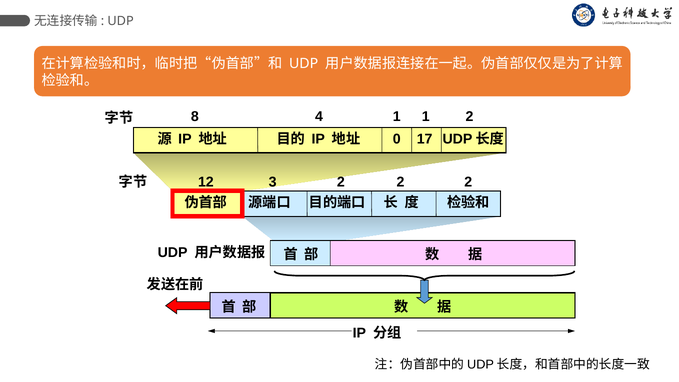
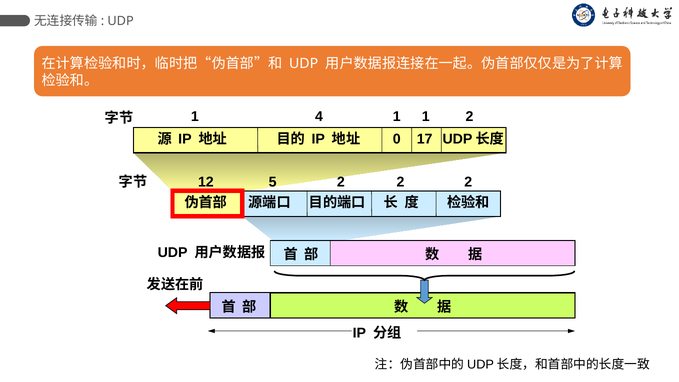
8 at (195, 117): 8 -> 1
3: 3 -> 5
